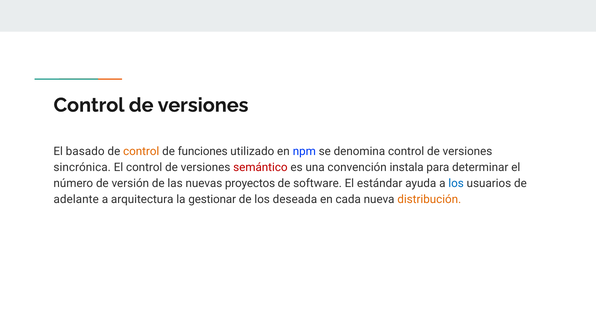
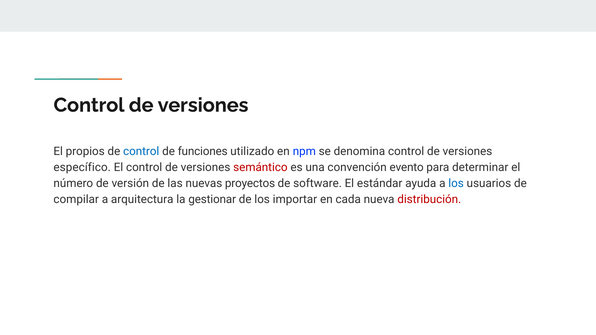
basado: basado -> propios
control at (141, 151) colour: orange -> blue
sincrónica: sincrónica -> específico
instala: instala -> evento
adelante: adelante -> compilar
deseada: deseada -> importar
distribución colour: orange -> red
